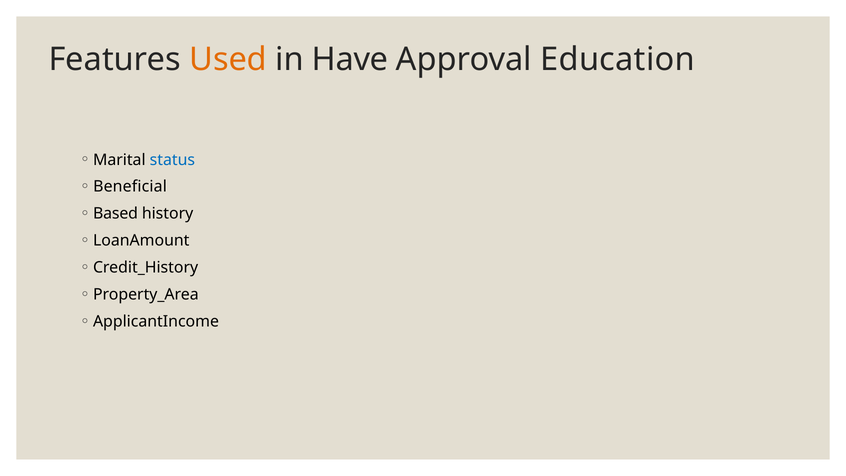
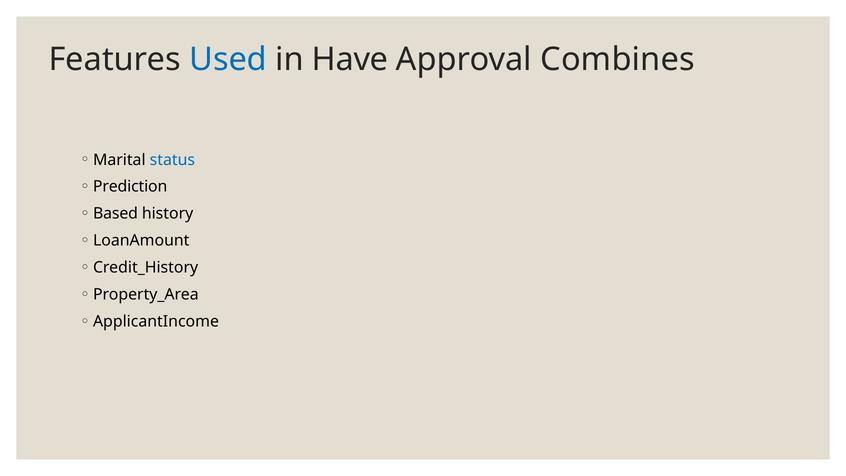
Used colour: orange -> blue
Education: Education -> Combines
Beneficial: Beneficial -> Prediction
